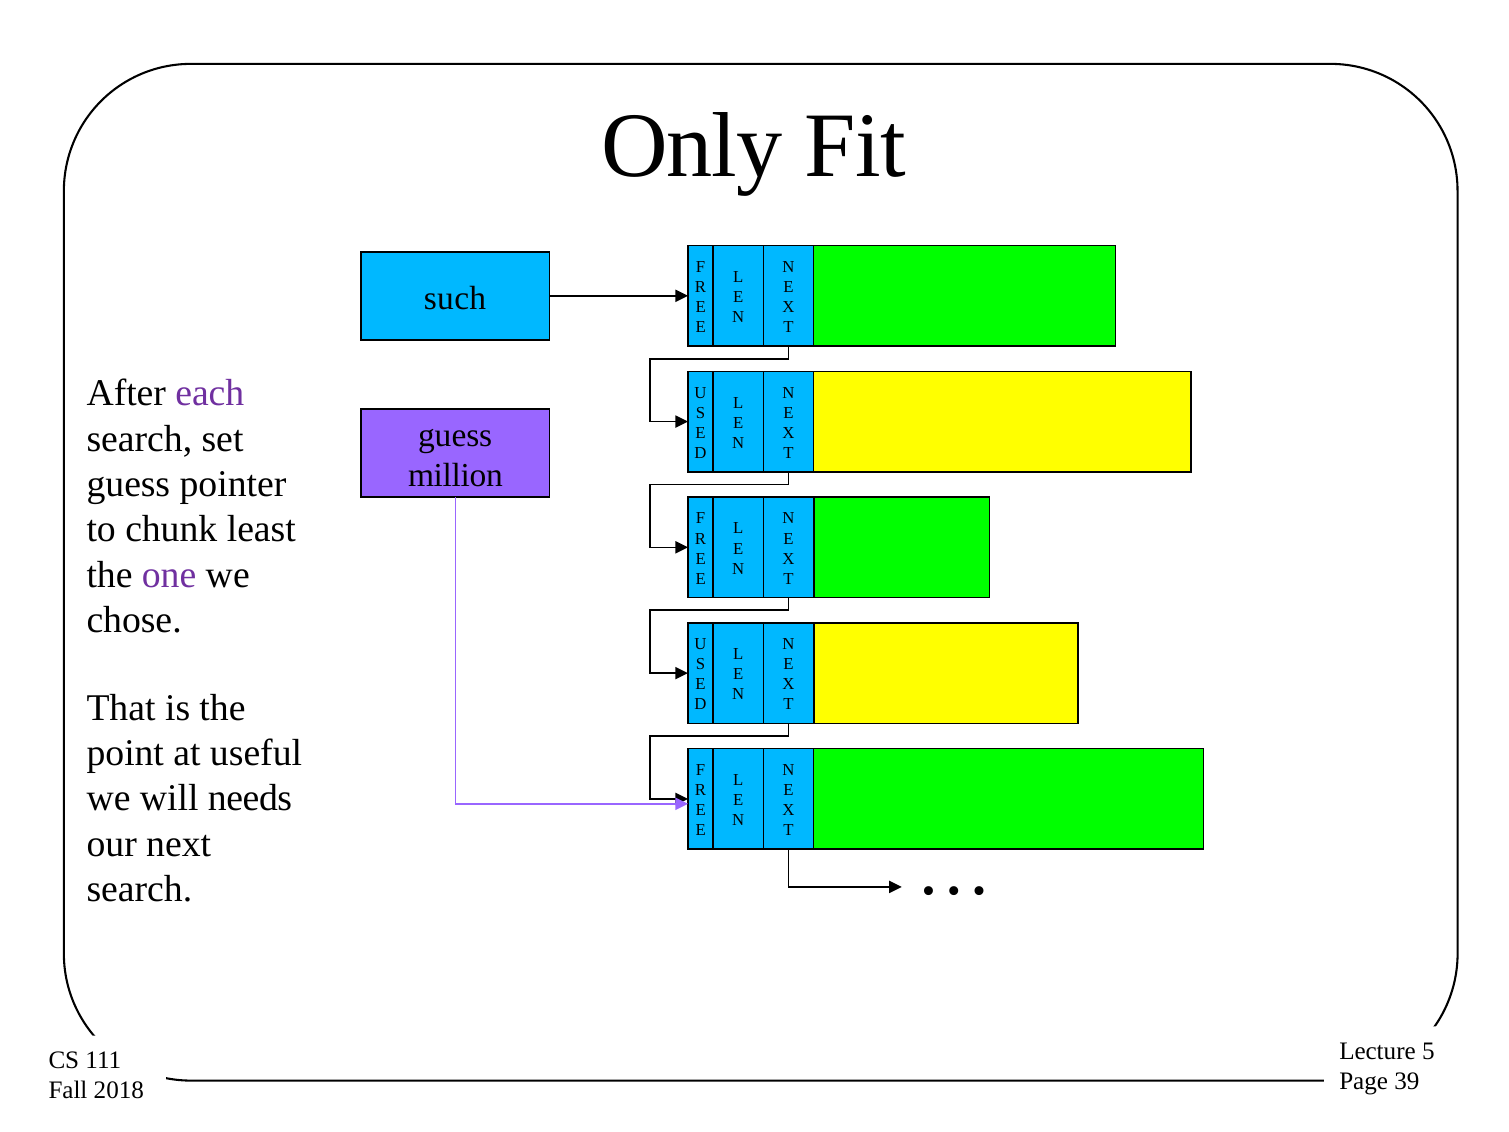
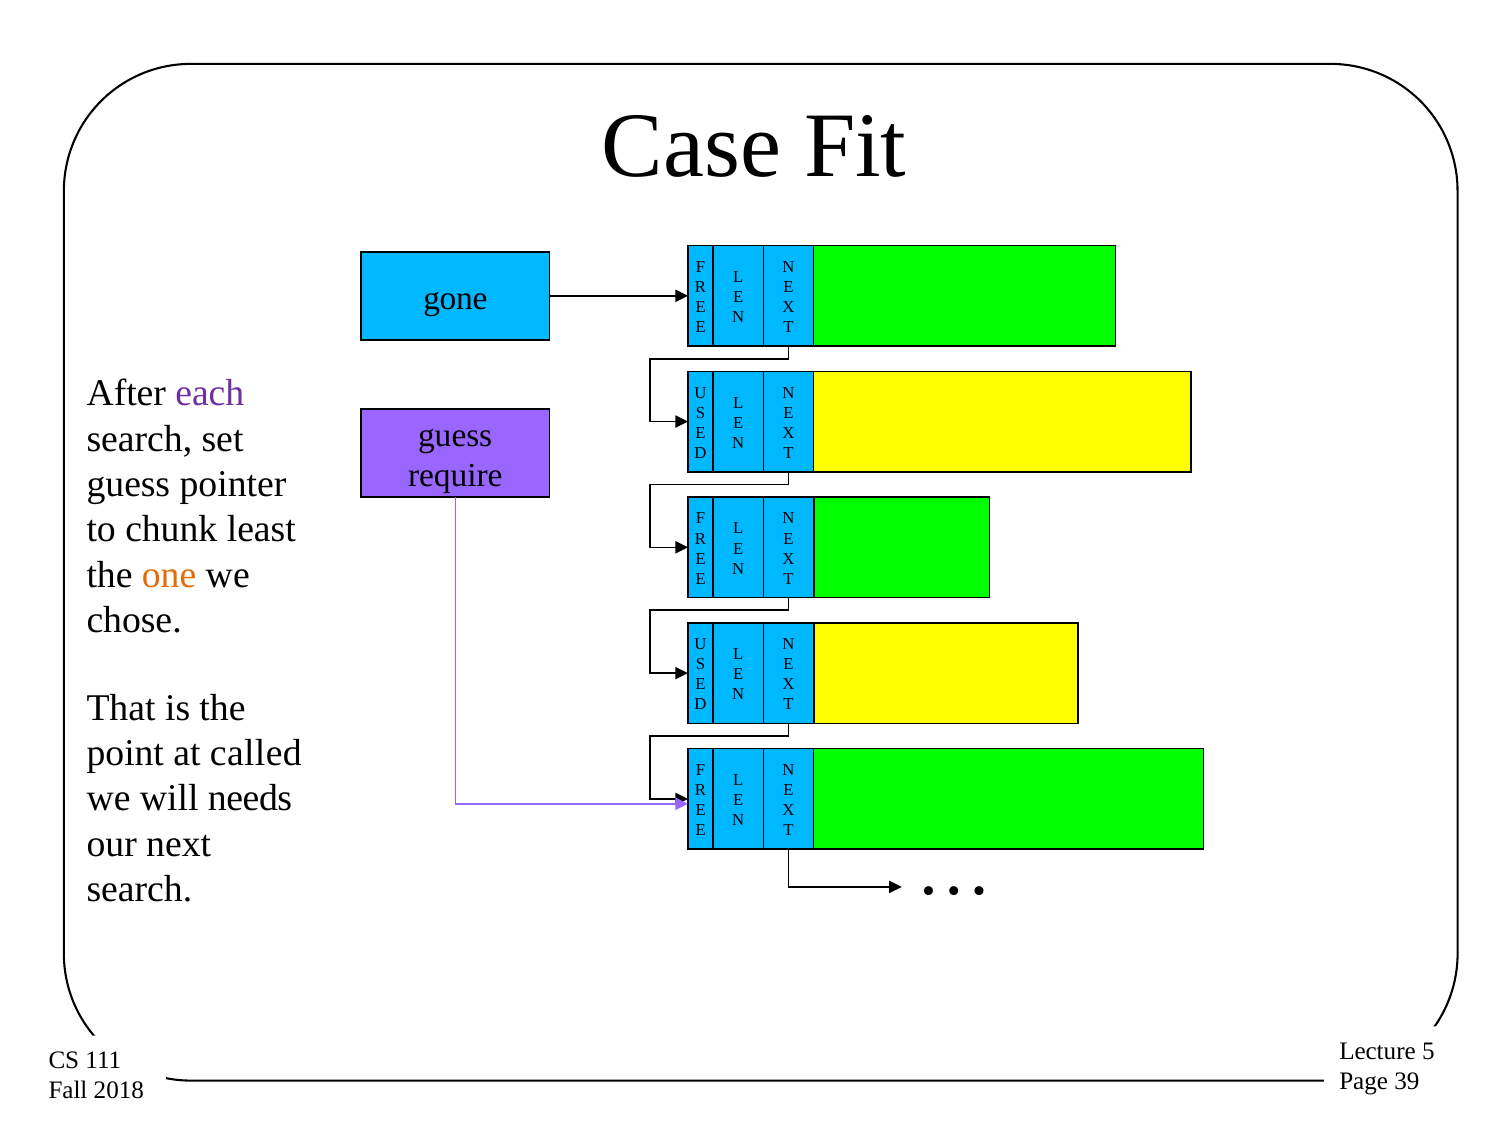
Only: Only -> Case
such: such -> gone
million: million -> require
one colour: purple -> orange
useful: useful -> called
